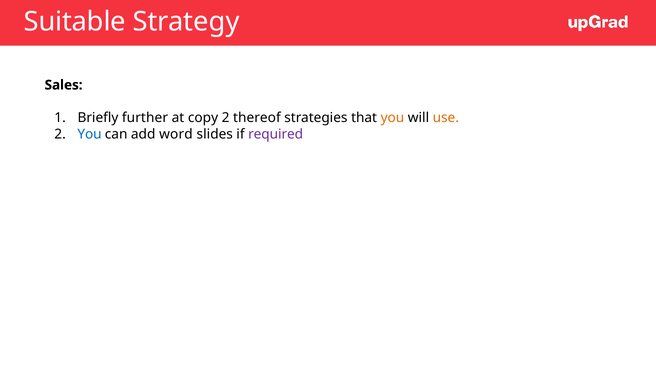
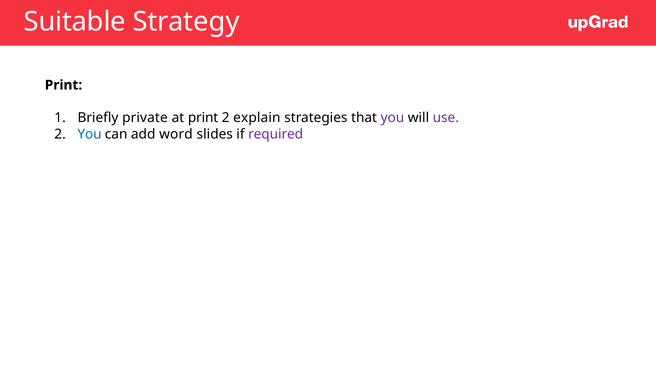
Sales at (64, 85): Sales -> Print
further: further -> private
at copy: copy -> print
thereof: thereof -> explain
you at (392, 118) colour: orange -> purple
use colour: orange -> purple
